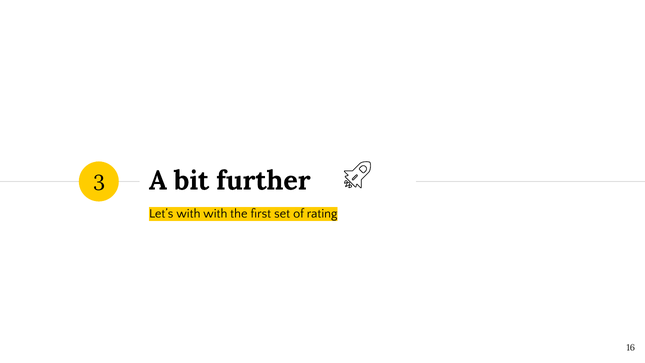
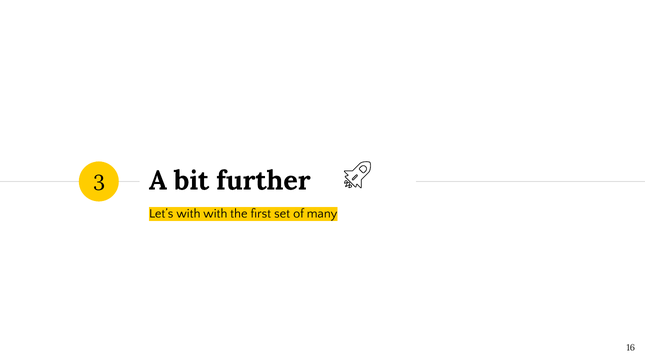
rating: rating -> many
